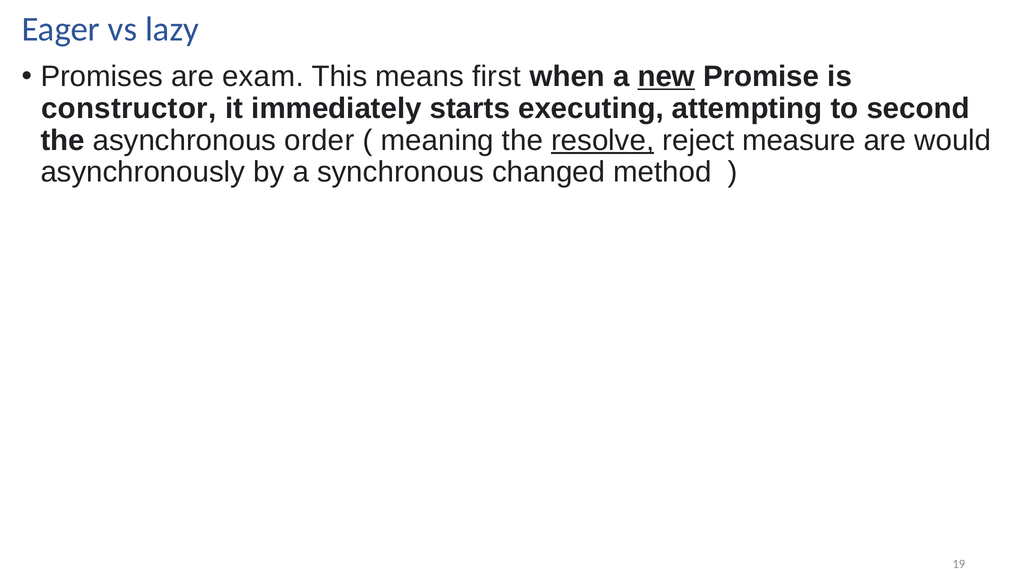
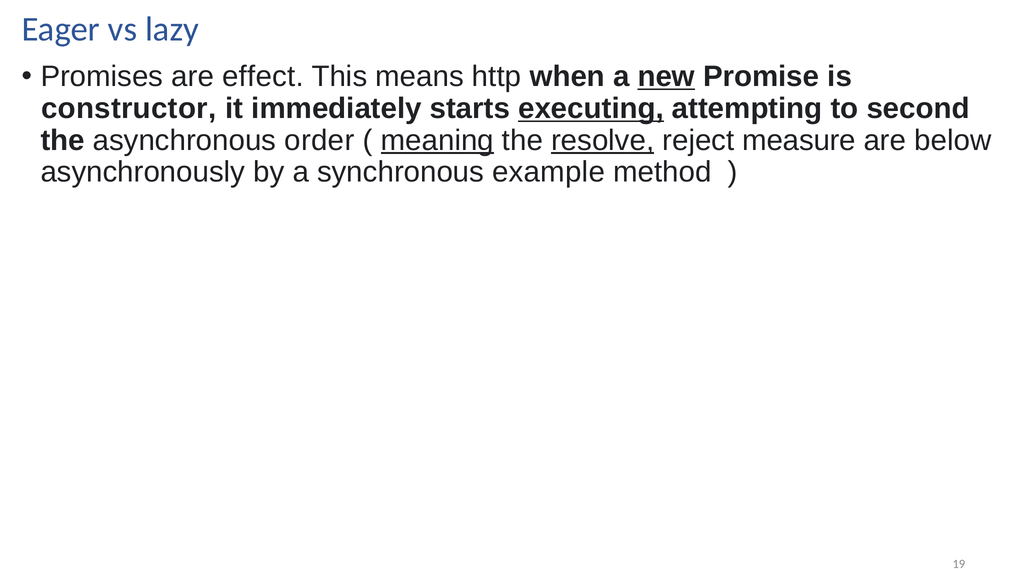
exam: exam -> effect
first: first -> http
executing underline: none -> present
meaning underline: none -> present
would: would -> below
changed: changed -> example
